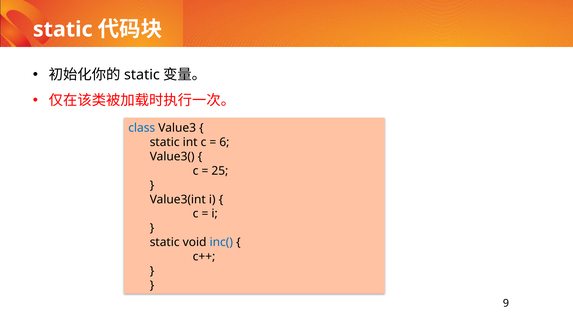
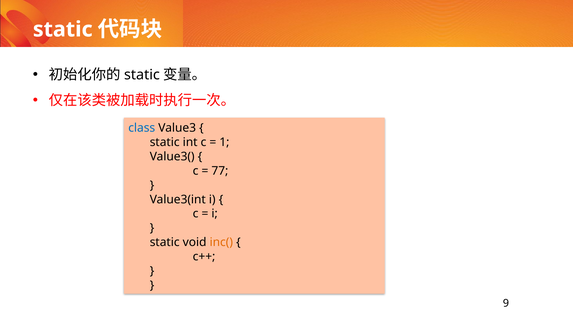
6: 6 -> 1
25: 25 -> 77
inc( colour: blue -> orange
